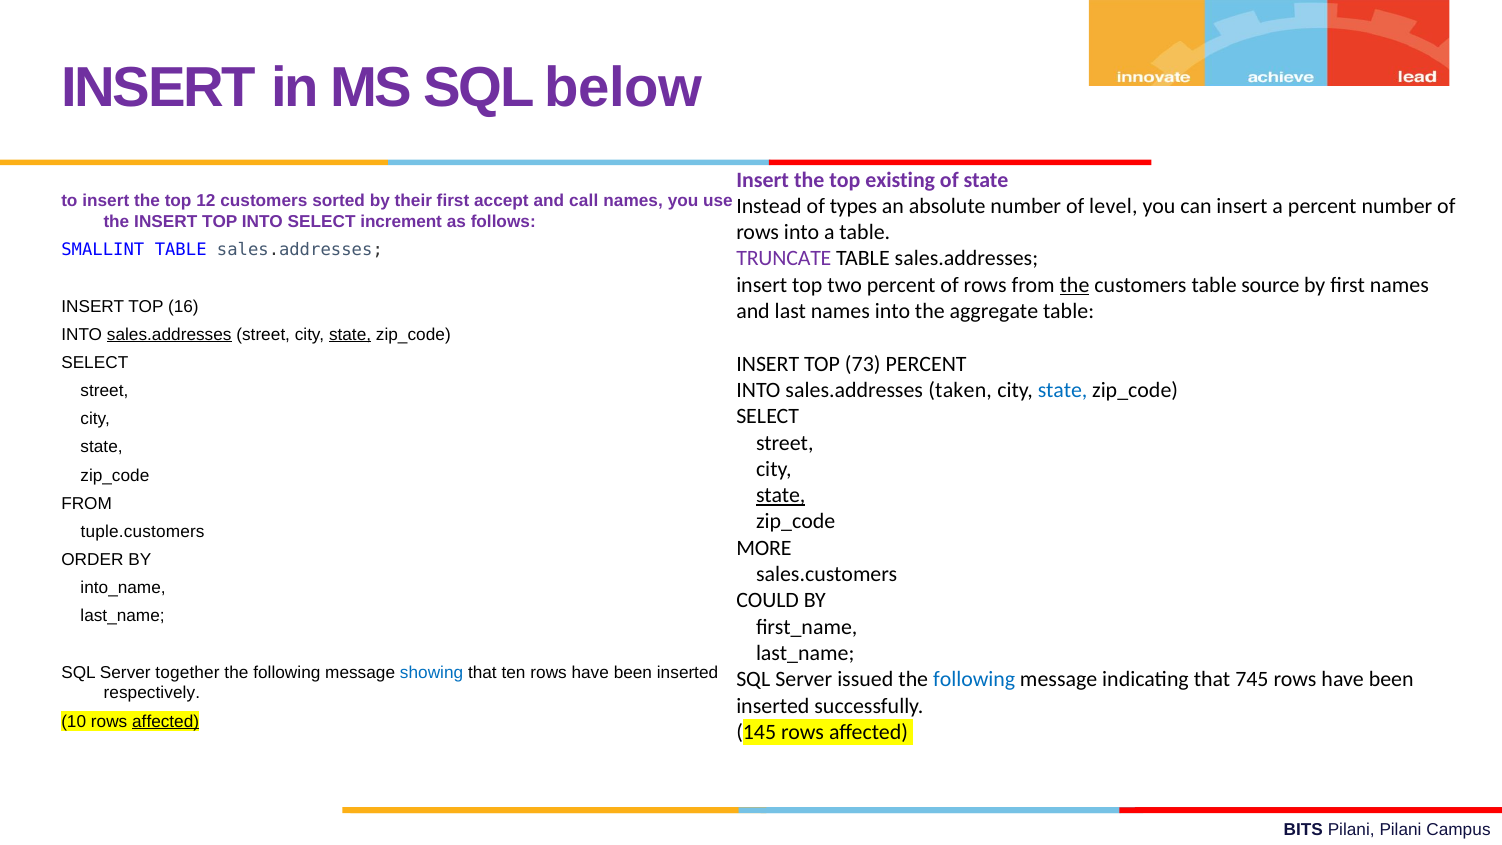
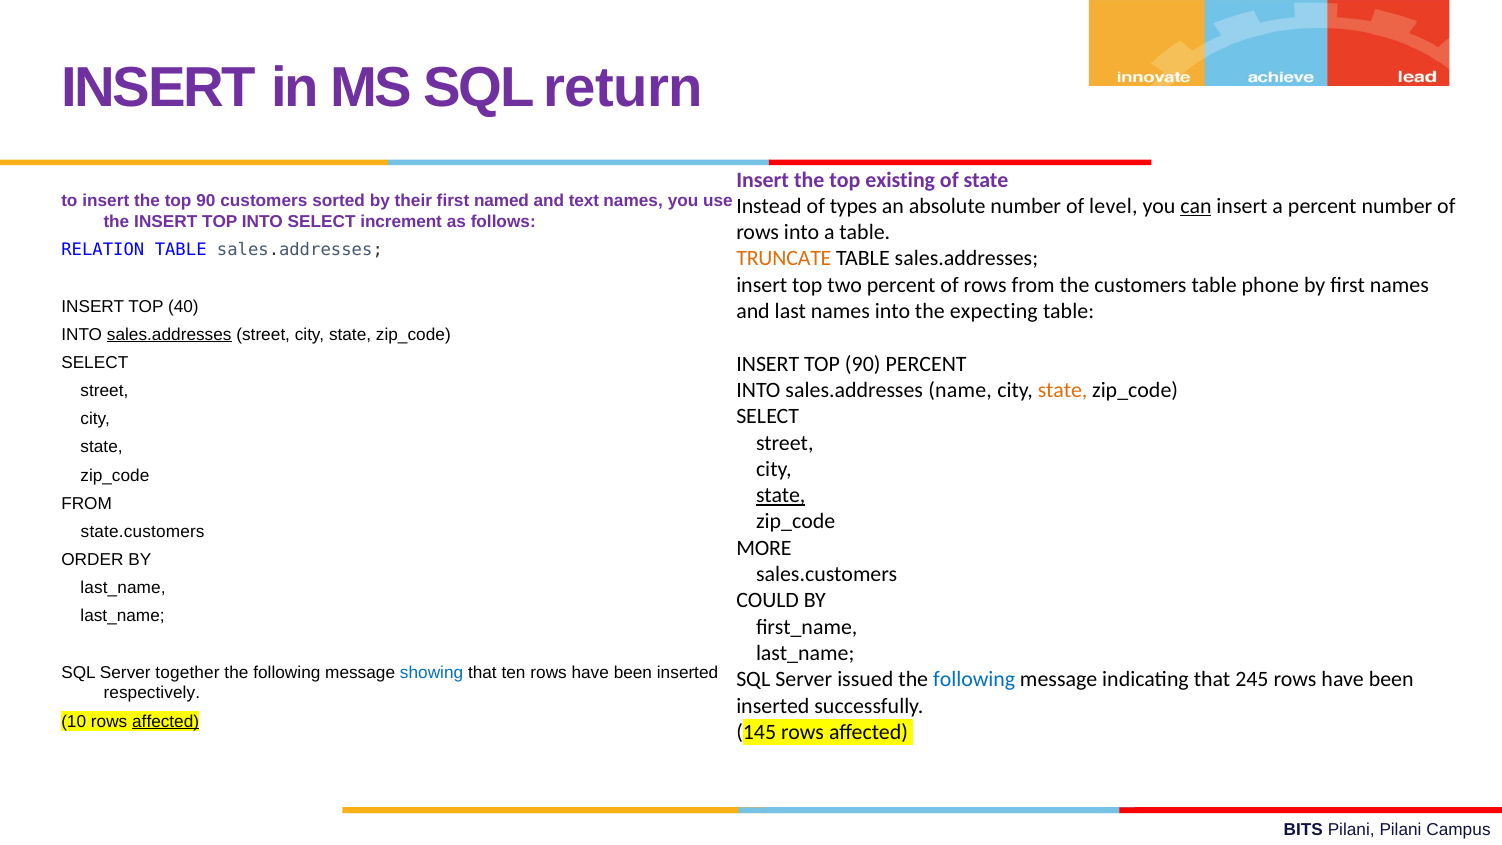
below: below -> return
the top 12: 12 -> 90
accept: accept -> named
call: call -> text
can underline: none -> present
SMALLINT: SMALLINT -> RELATION
TRUNCATE colour: purple -> orange
the at (1074, 285) underline: present -> none
source: source -> phone
16: 16 -> 40
aggregate: aggregate -> expecting
state at (350, 335) underline: present -> none
INSERT TOP 73: 73 -> 90
taken: taken -> name
state at (1063, 390) colour: blue -> orange
tuple.customers: tuple.customers -> state.customers
into_name at (123, 588): into_name -> last_name
745: 745 -> 245
